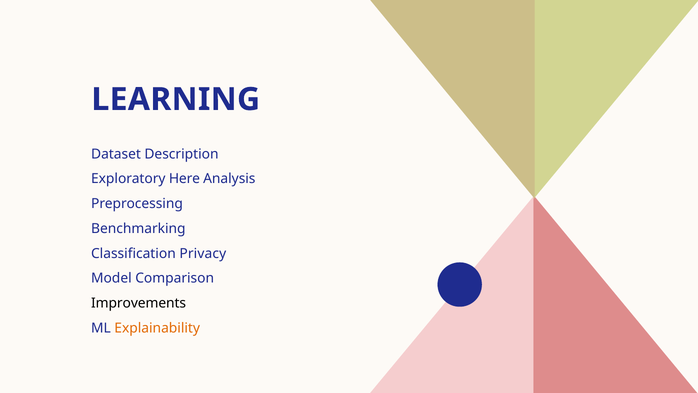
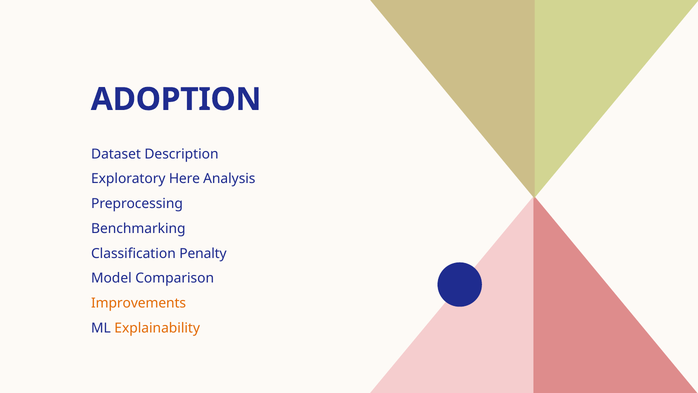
LEARNING: LEARNING -> ADOPTION
Privacy: Privacy -> Penalty
Improvements colour: black -> orange
